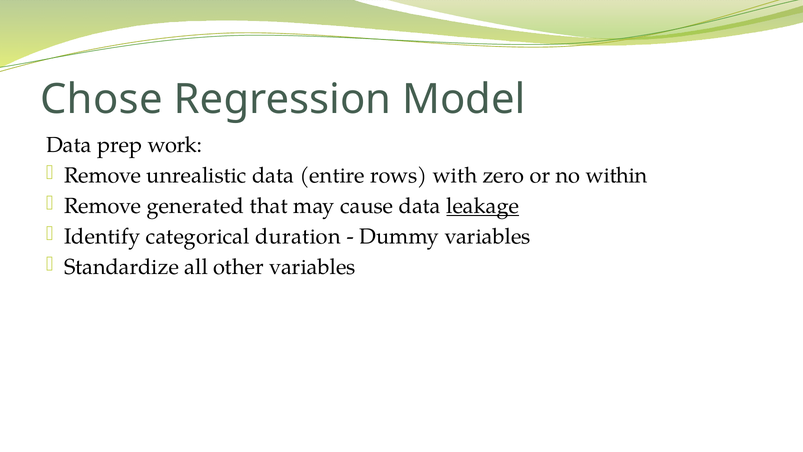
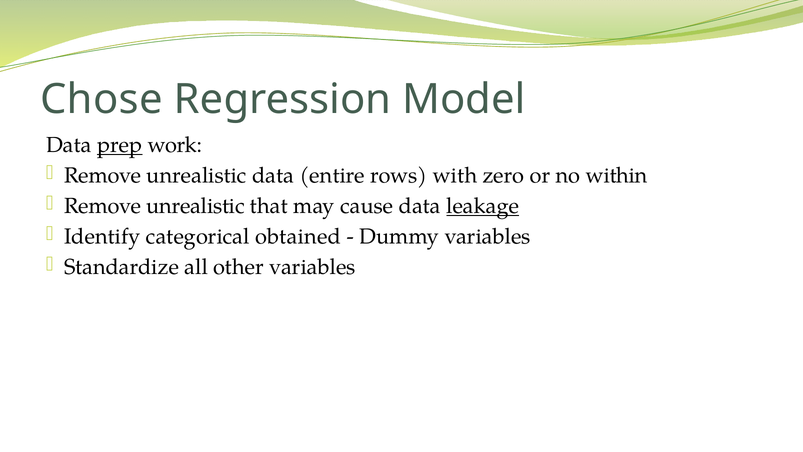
prep underline: none -> present
generated at (195, 206): generated -> unrealistic
duration: duration -> obtained
